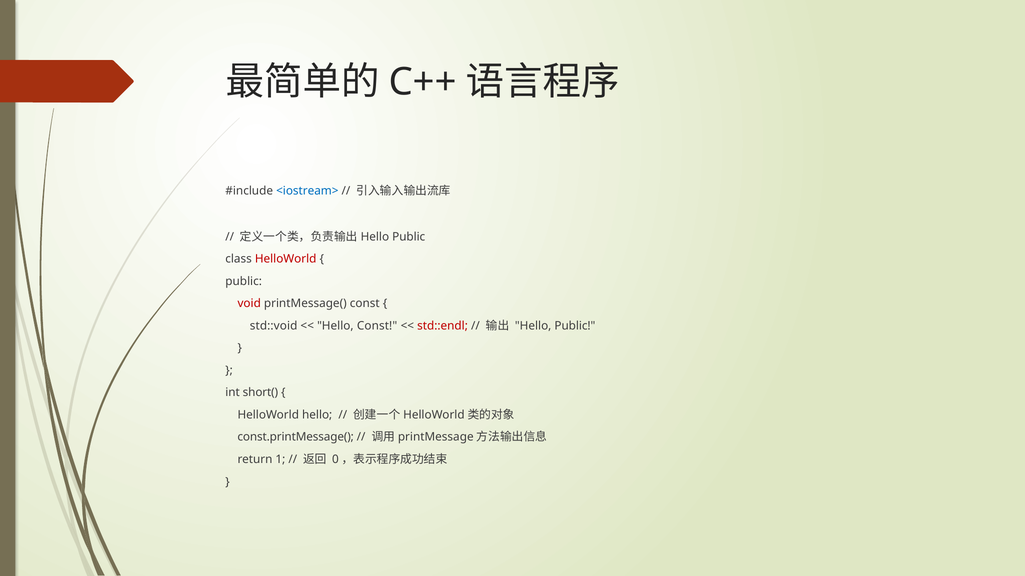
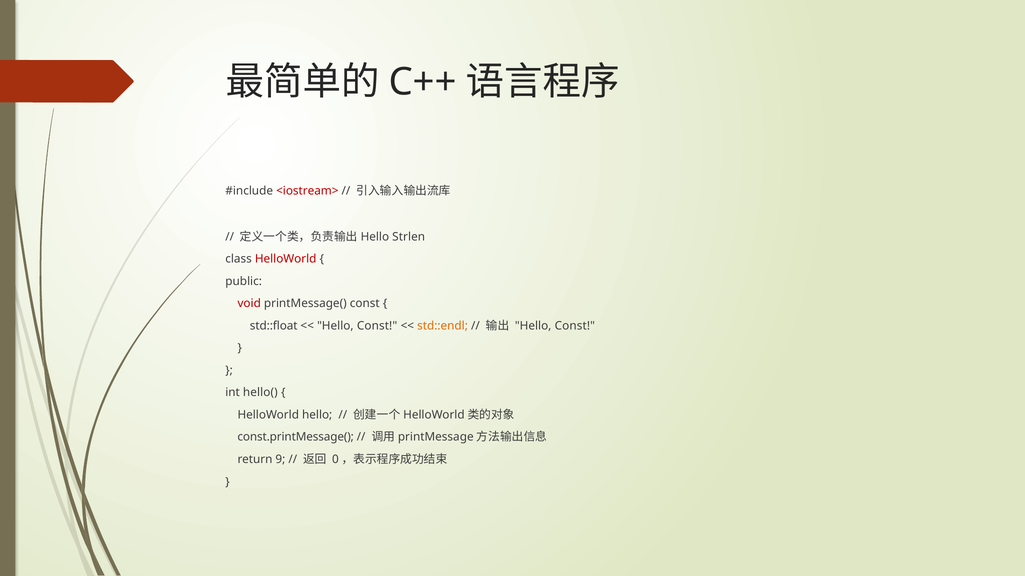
<iostream> colour: blue -> red
Public at (409, 237): Public -> Strlen
std::void: std::void -> std::float
std::endl colour: red -> orange
Public at (575, 326): Public -> Const
short(: short( -> hello(
1: 1 -> 9
